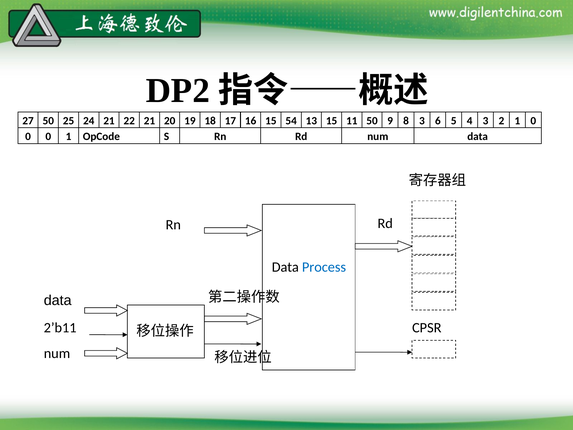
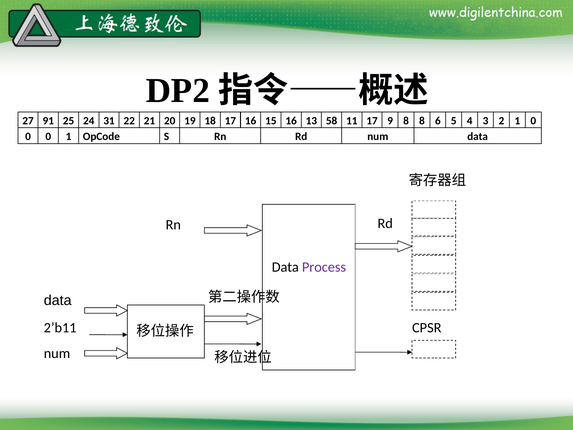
27 50: 50 -> 91
24 21: 21 -> 31
15 54: 54 -> 16
13 15: 15 -> 58
11 50: 50 -> 17
8 3: 3 -> 8
Process colour: blue -> purple
